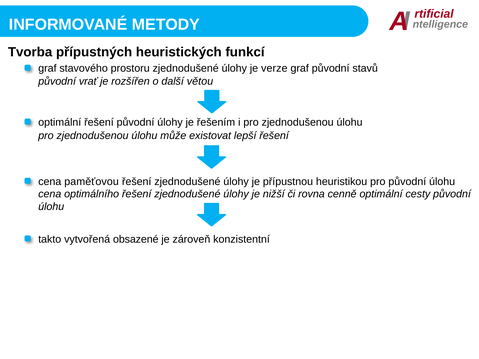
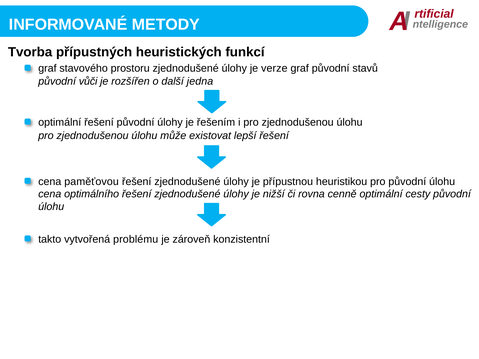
vrať: vrať -> vůči
větou: větou -> jedna
obsazené: obsazené -> problému
